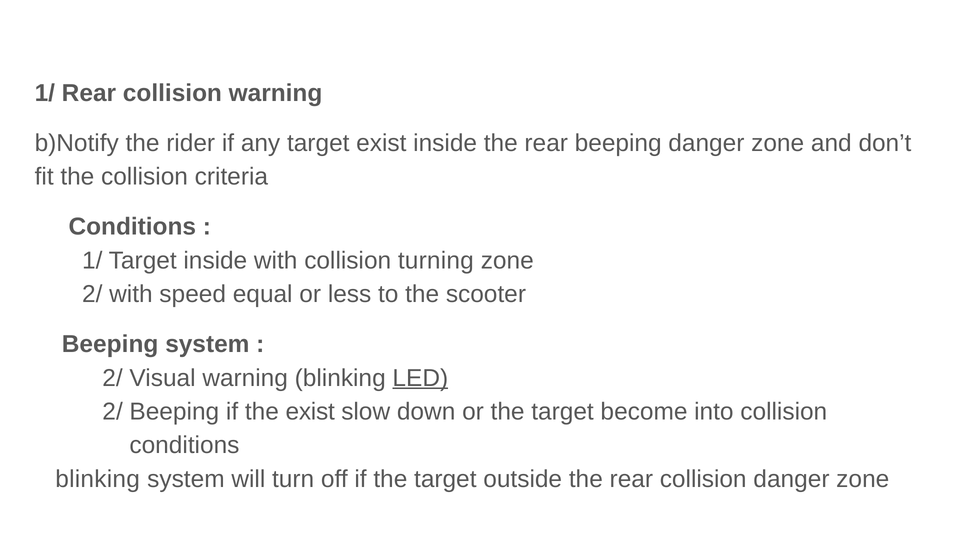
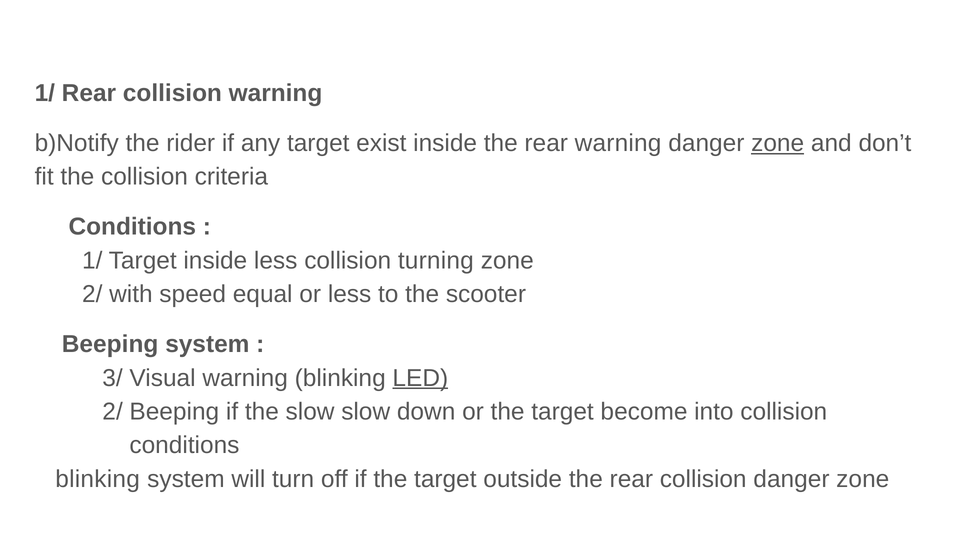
rear beeping: beeping -> warning
zone at (778, 143) underline: none -> present
inside with: with -> less
2/ at (113, 378): 2/ -> 3/
the exist: exist -> slow
